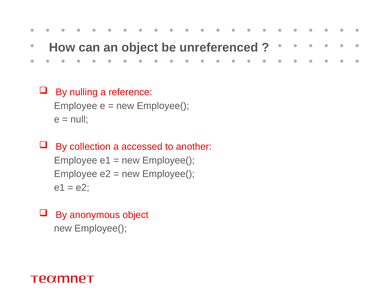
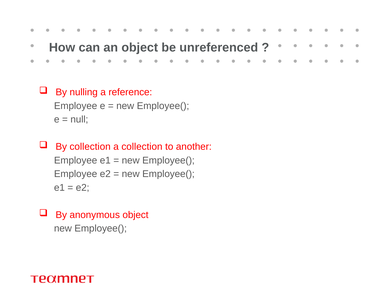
a accessed: accessed -> collection
